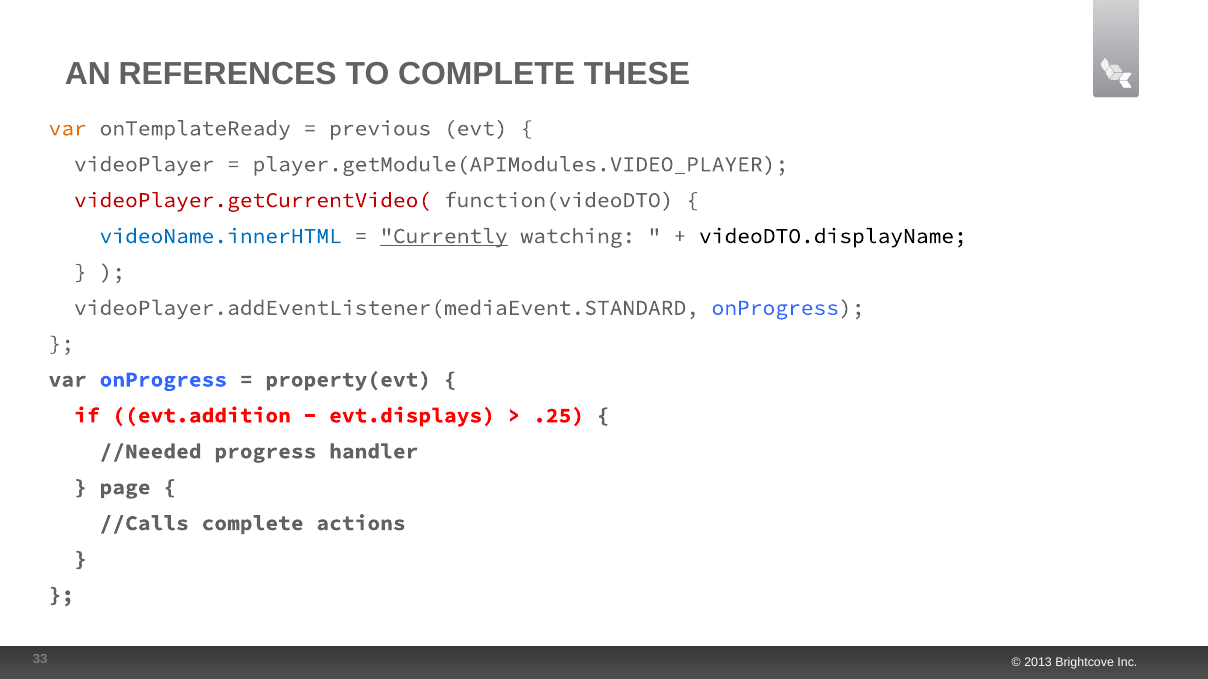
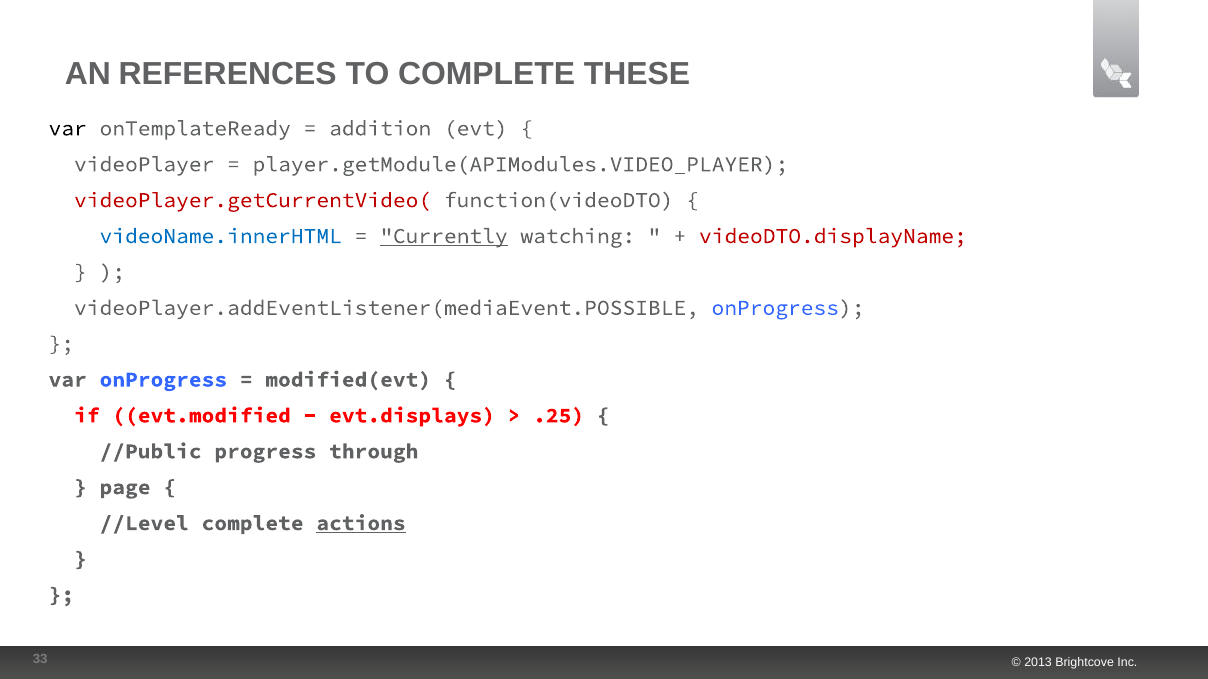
var at (68, 128) colour: orange -> black
previous: previous -> addition
videoDTO.displayName colour: black -> red
videoPlayer.addEventListener(mediaEvent.STANDARD: videoPlayer.addEventListener(mediaEvent.STANDARD -> videoPlayer.addEventListener(mediaEvent.POSSIBLE
property(evt: property(evt -> modified(evt
evt.addition: evt.addition -> evt.modified
//Needed: //Needed -> //Public
handler: handler -> through
//Calls: //Calls -> //Level
actions underline: none -> present
